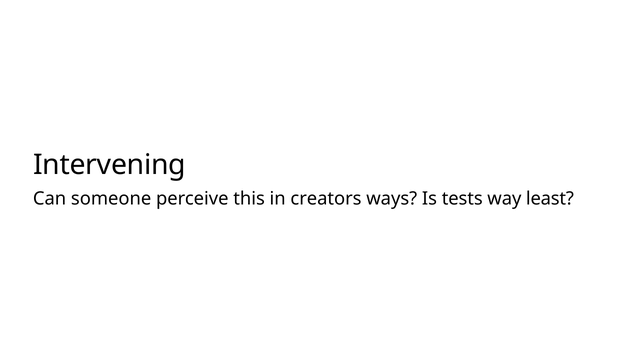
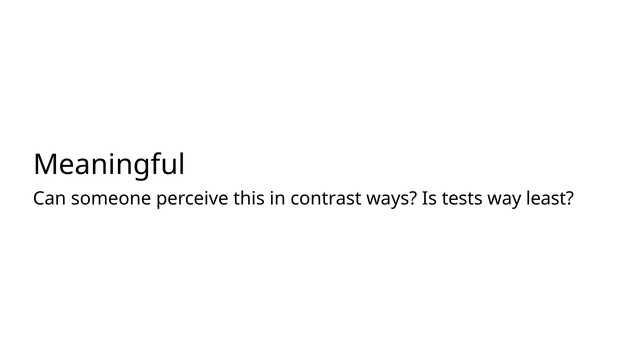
Intervening: Intervening -> Meaningful
creators: creators -> contrast
